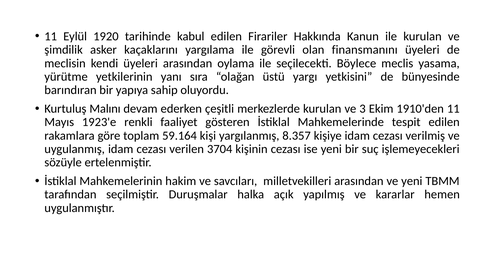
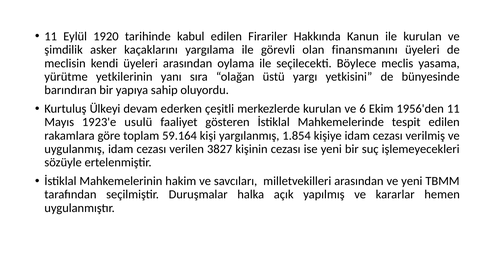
Malını: Malını -> Ülkeyi
3: 3 -> 6
1910'den: 1910'den -> 1956'den
renkli: renkli -> usulü
8.357: 8.357 -> 1.854
3704: 3704 -> 3827
